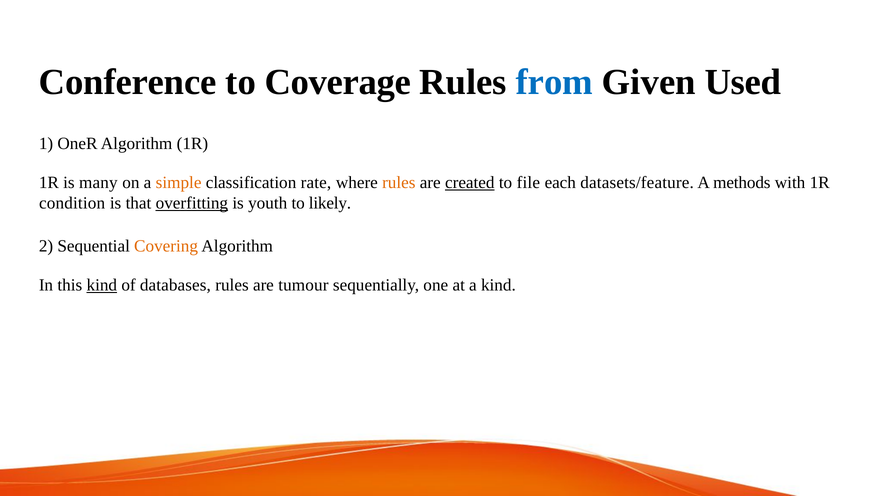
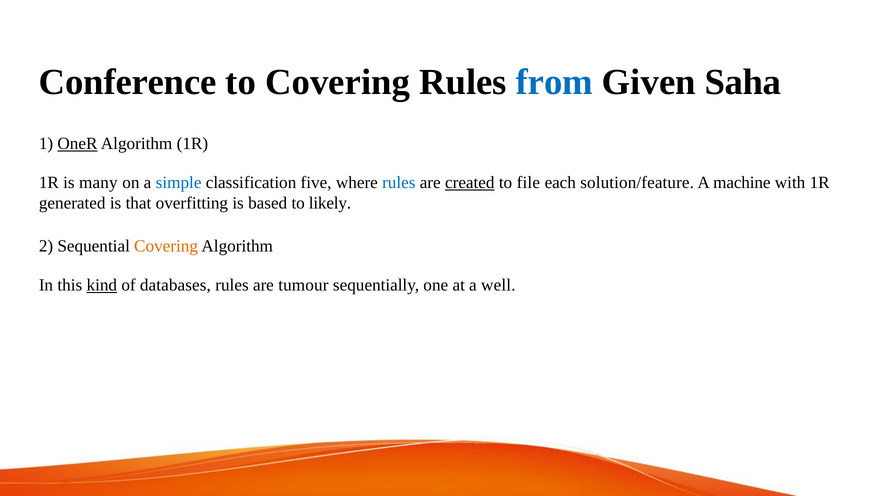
to Coverage: Coverage -> Covering
Used: Used -> Saha
OneR underline: none -> present
simple colour: orange -> blue
rate: rate -> five
rules at (399, 183) colour: orange -> blue
datasets/feature: datasets/feature -> solution/feature
methods: methods -> machine
condition: condition -> generated
overfitting underline: present -> none
youth: youth -> based
a kind: kind -> well
